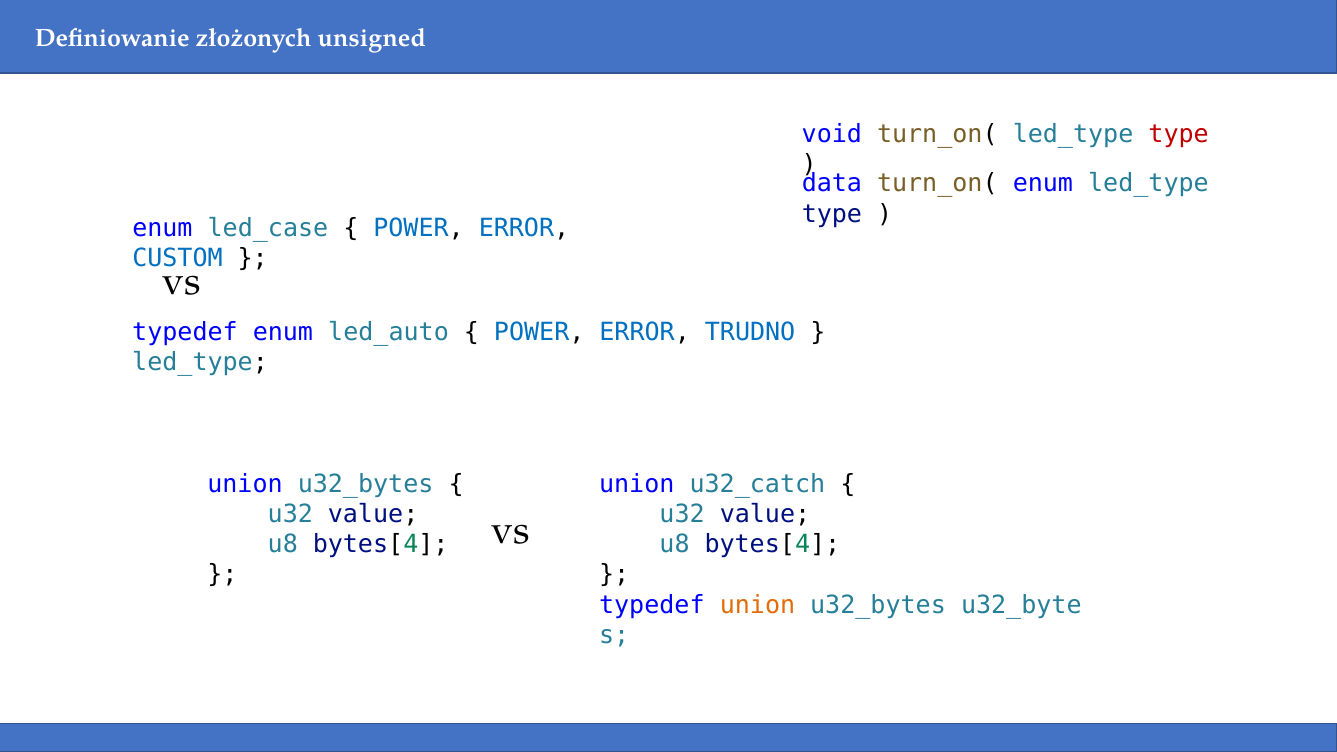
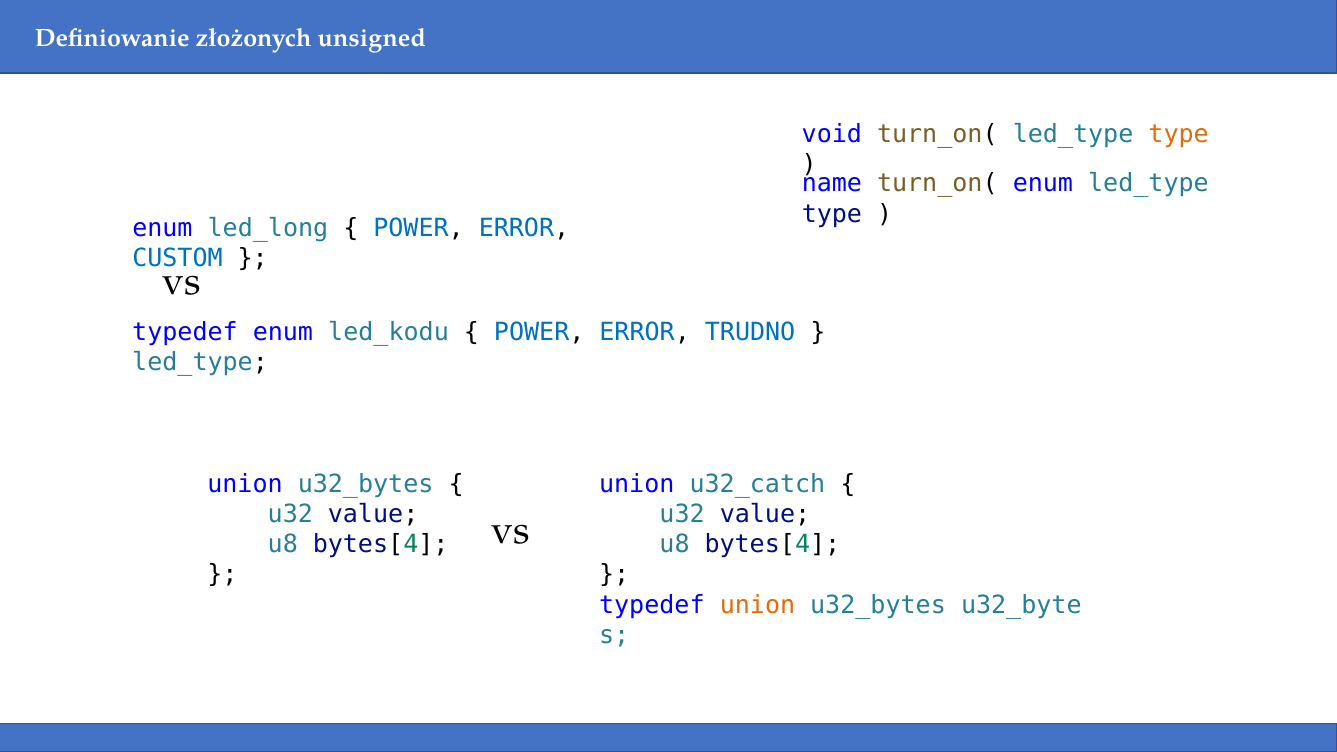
type at (1179, 135) colour: red -> orange
data: data -> name
led_case: led_case -> led_long
led_auto: led_auto -> led_kodu
